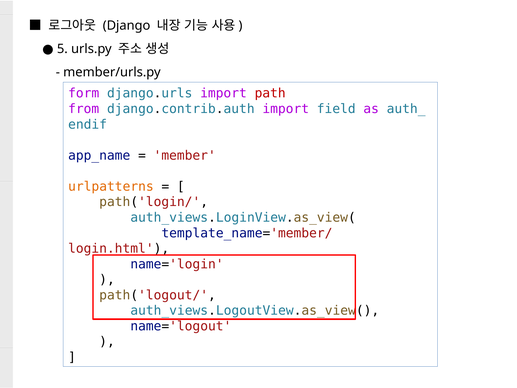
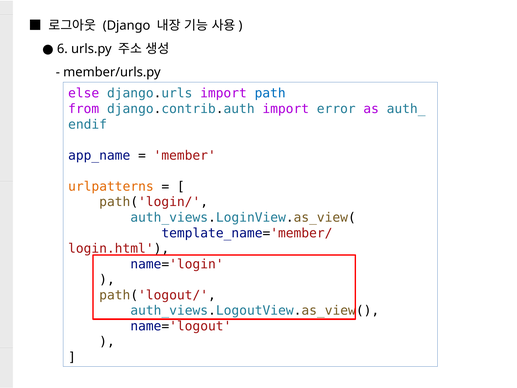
5: 5 -> 6
form: form -> else
path colour: red -> blue
field: field -> error
